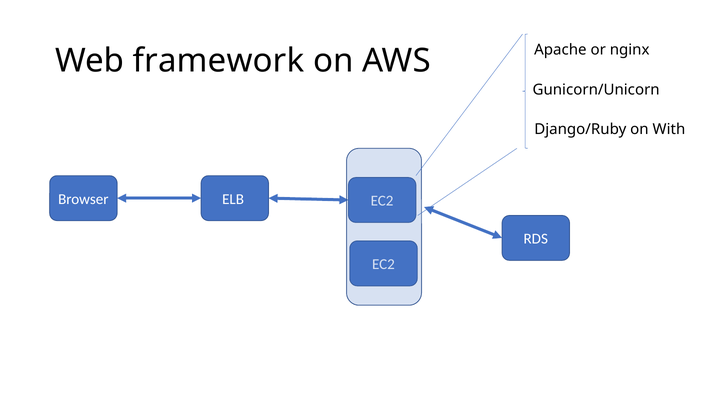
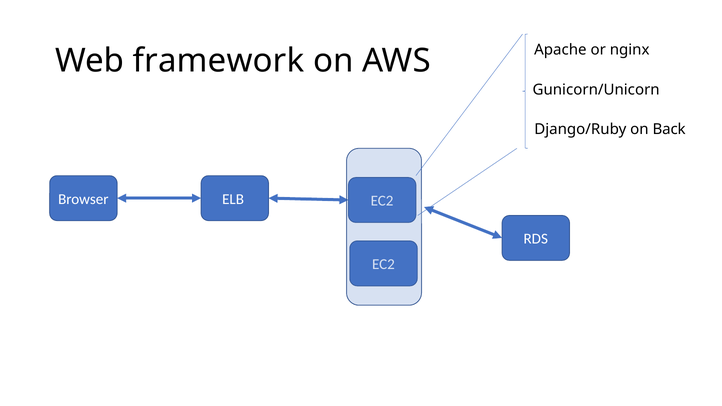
With: With -> Back
